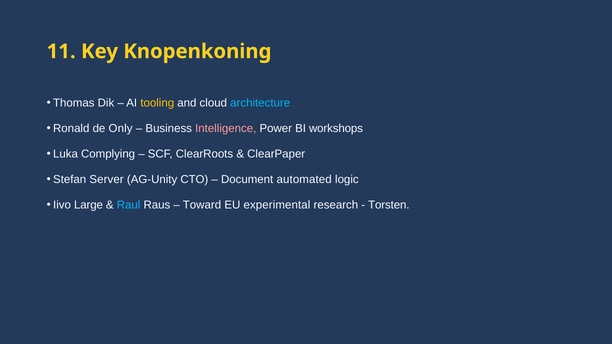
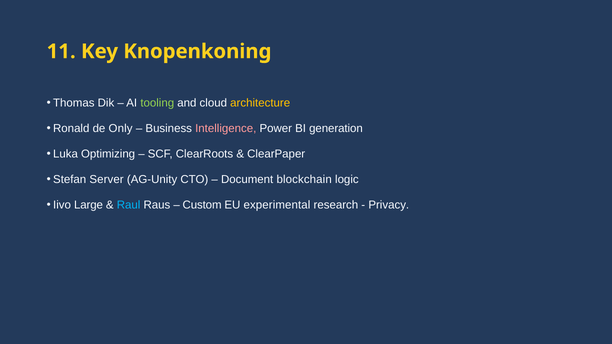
tooling colour: yellow -> light green
architecture colour: light blue -> yellow
workshops: workshops -> generation
Complying: Complying -> Optimizing
automated: automated -> blockchain
Toward: Toward -> Custom
Torsten: Torsten -> Privacy
